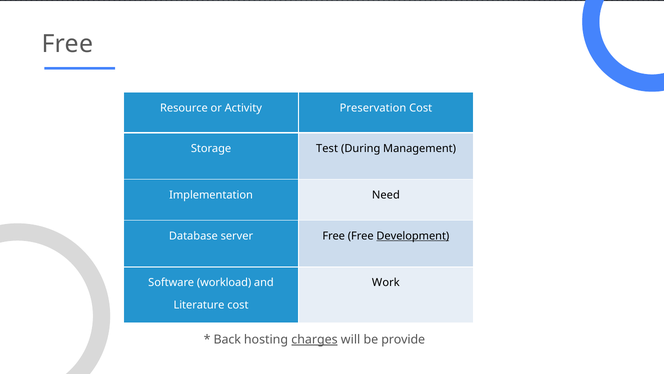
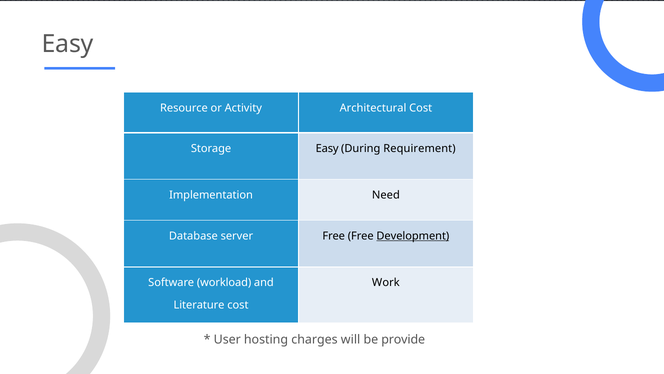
Free at (67, 44): Free -> Easy
Preservation: Preservation -> Architectural
Storage Test: Test -> Easy
Management: Management -> Requirement
Back: Back -> User
charges underline: present -> none
